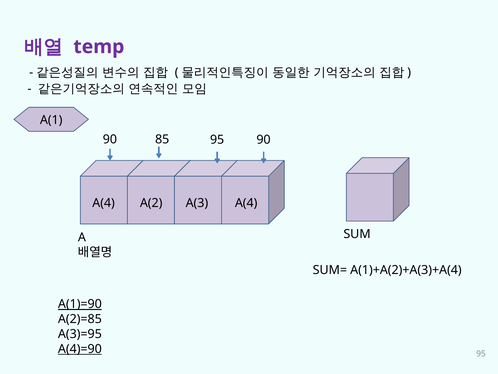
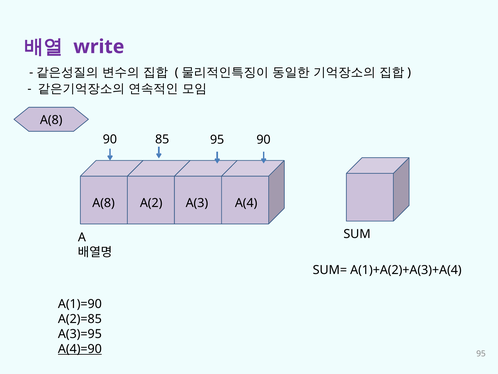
temp: temp -> write
A(1 at (51, 120): A(1 -> A(8
A(4 at (104, 203): A(4 -> A(8
A(1)=90 underline: present -> none
